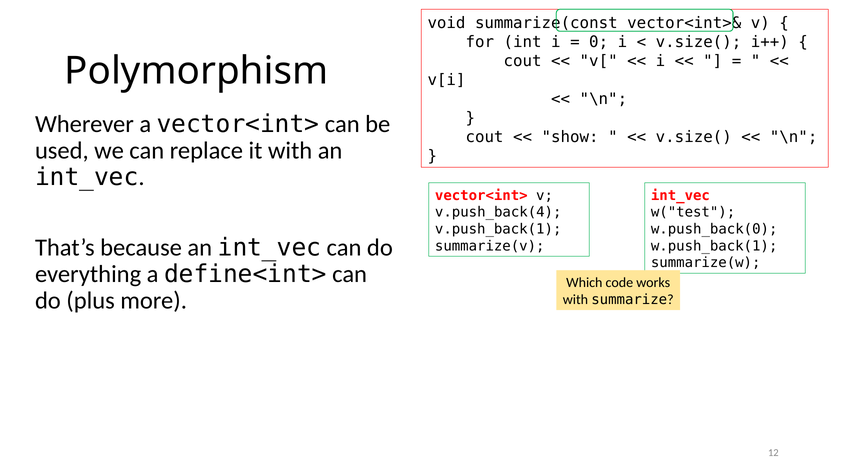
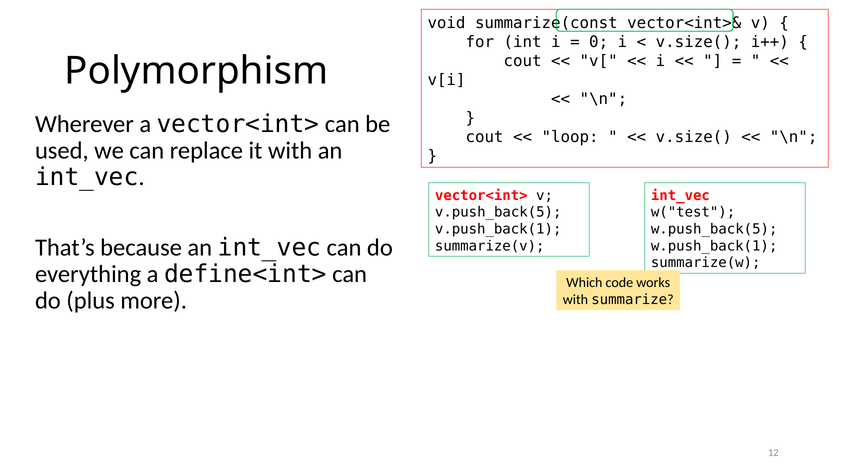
show: show -> loop
v.push_back(4: v.push_back(4 -> v.push_back(5
w.push_back(0: w.push_back(0 -> w.push_back(5
